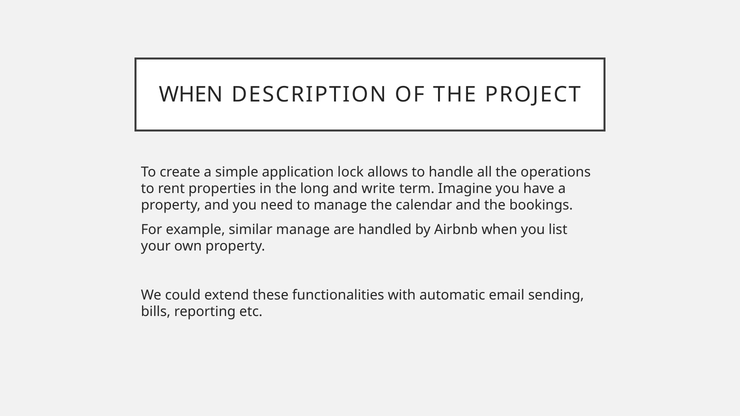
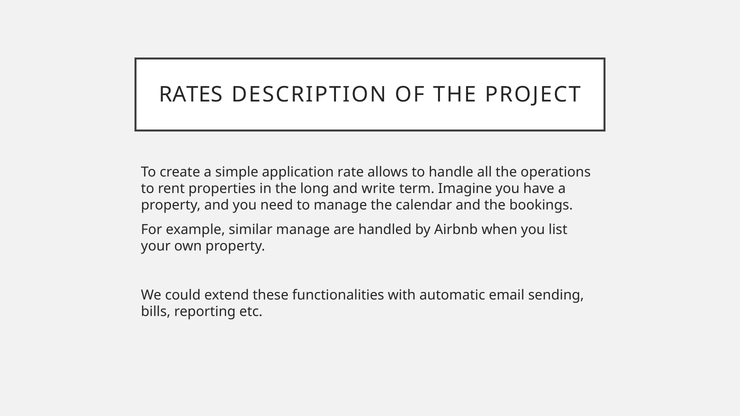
WHEN at (191, 95): WHEN -> RATES
lock: lock -> rate
